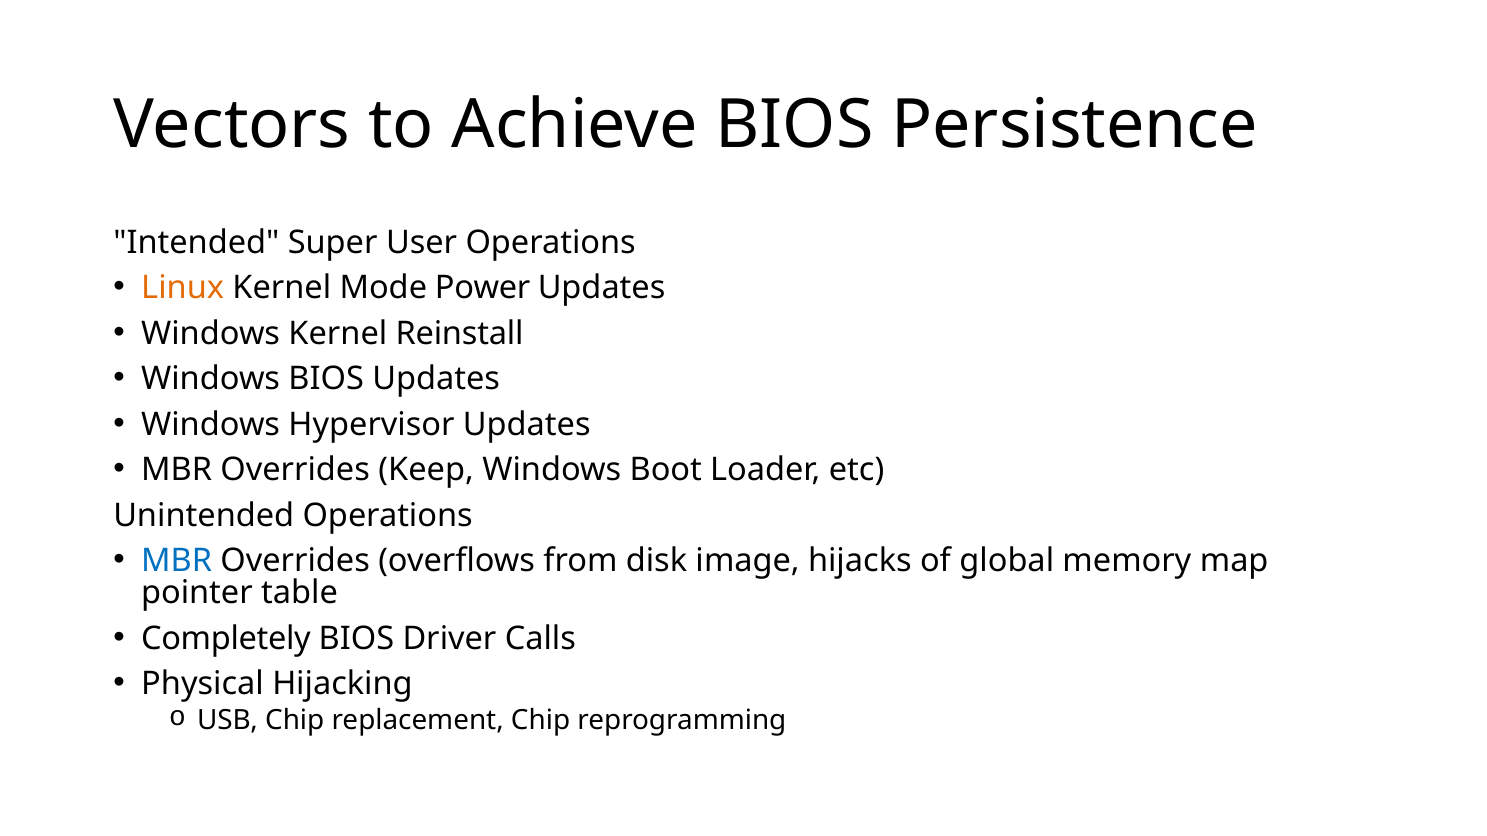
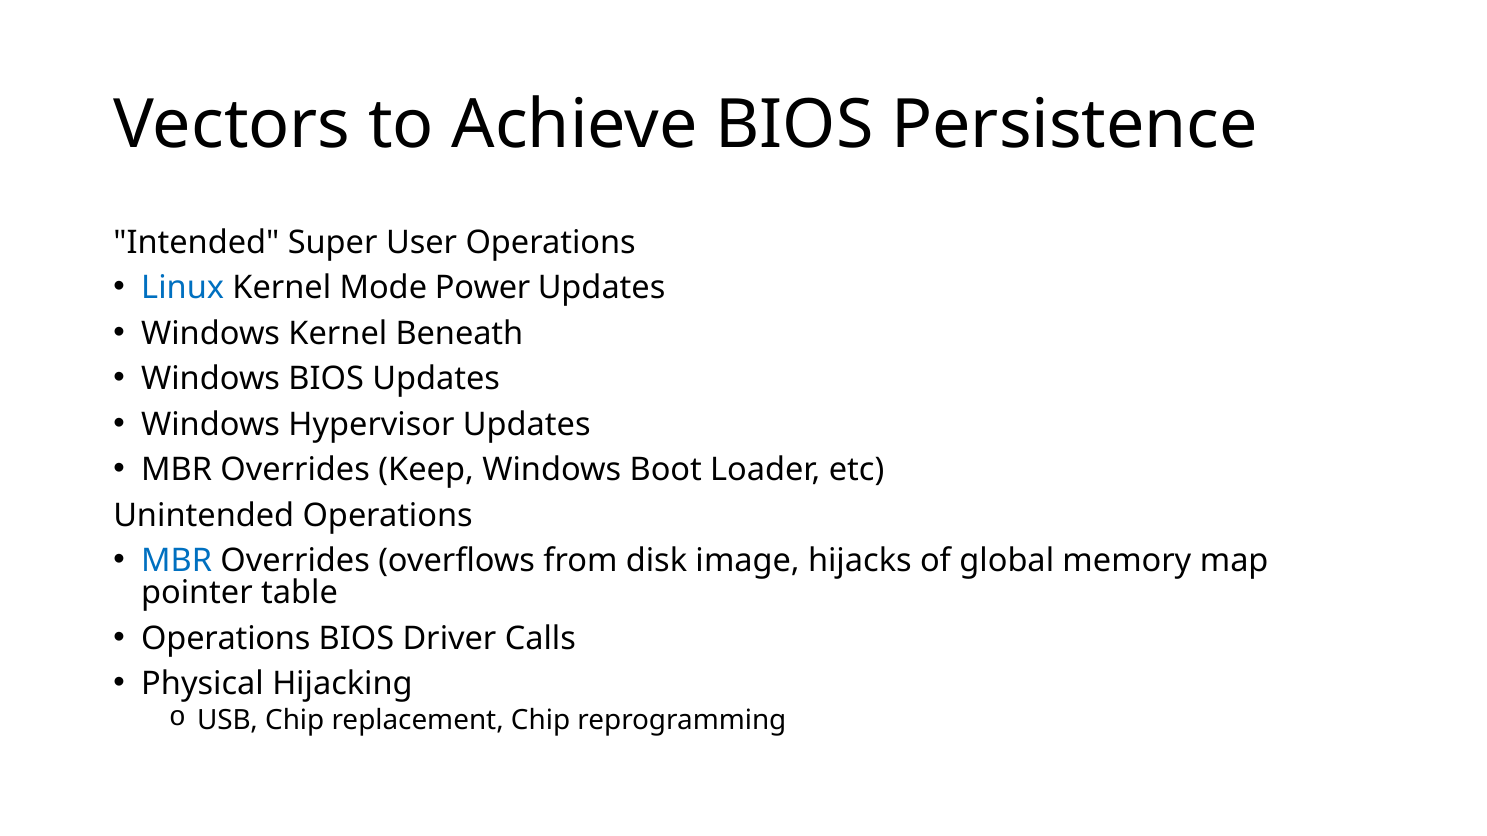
Linux colour: orange -> blue
Reinstall: Reinstall -> Beneath
Completely at (226, 639): Completely -> Operations
